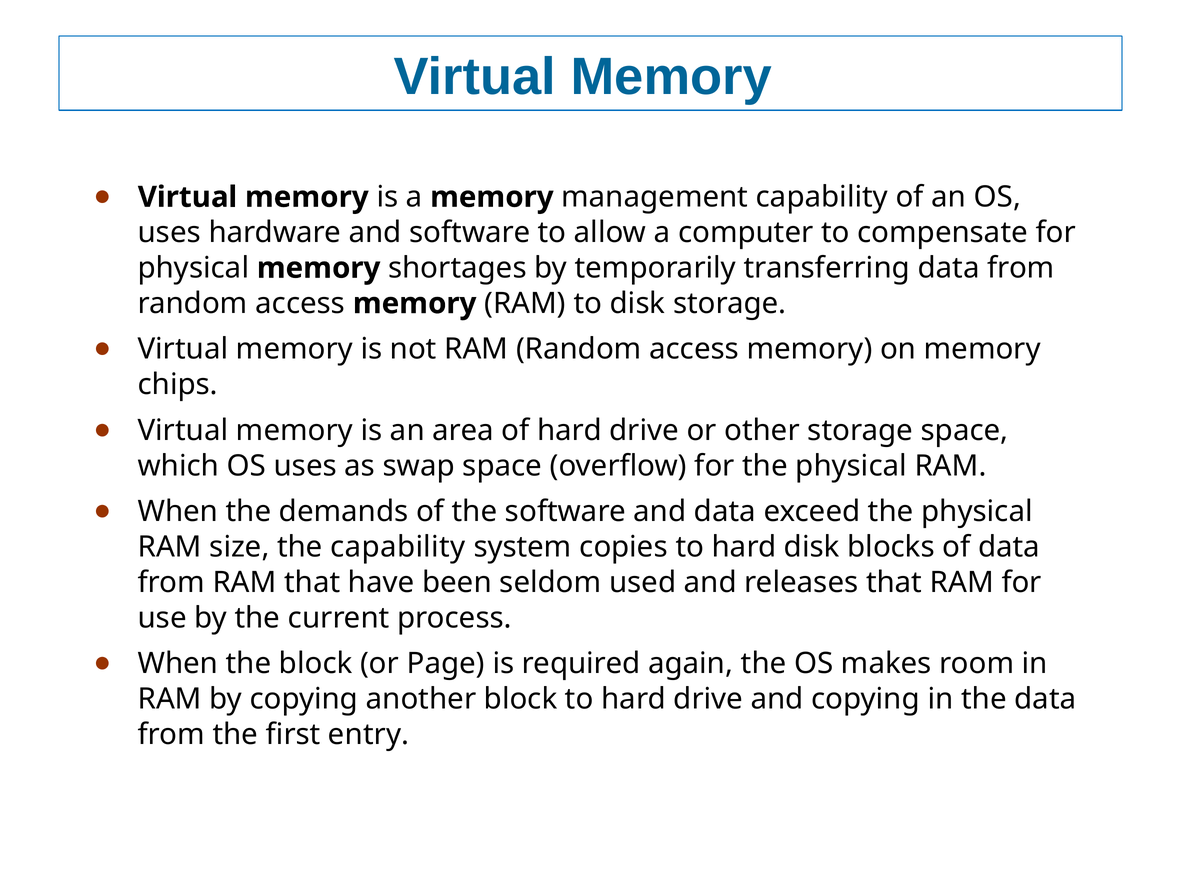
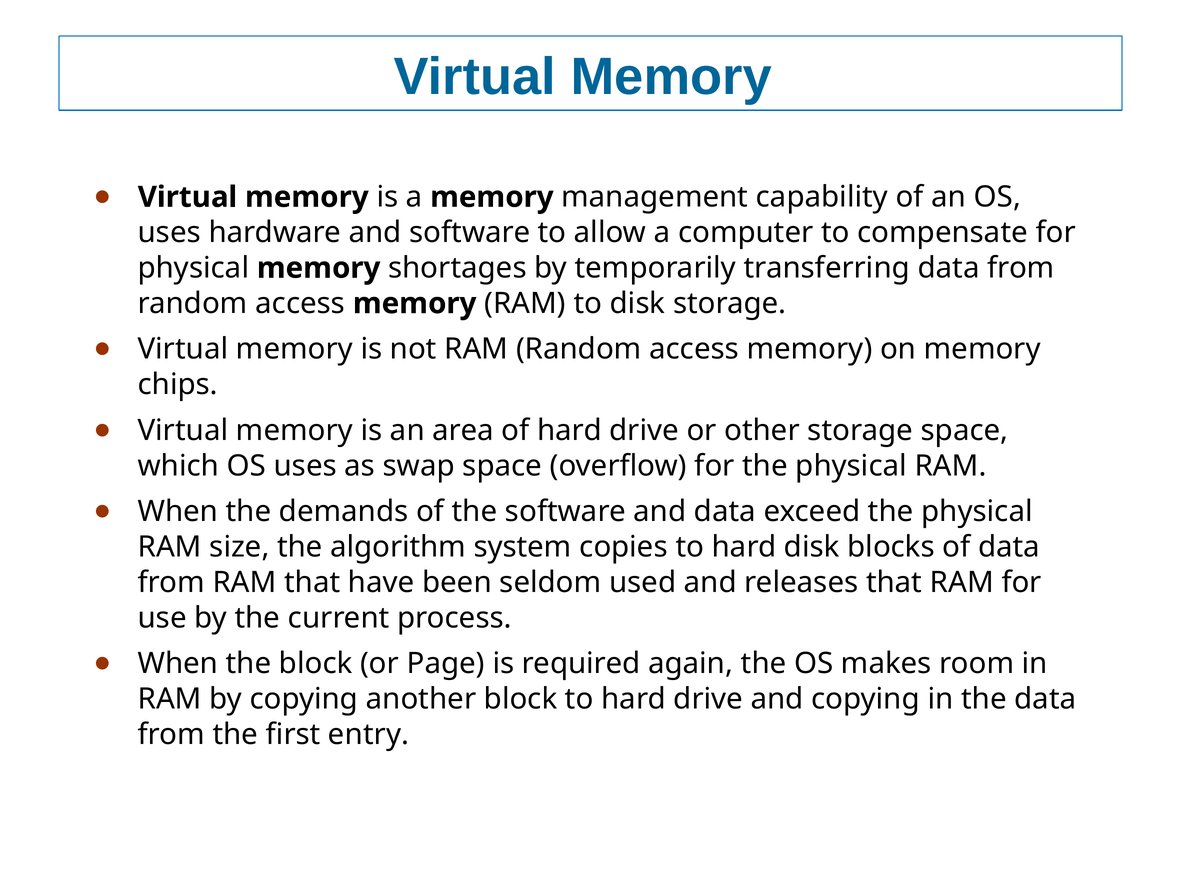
the capability: capability -> algorithm
